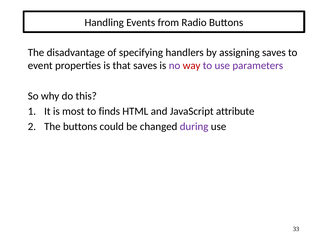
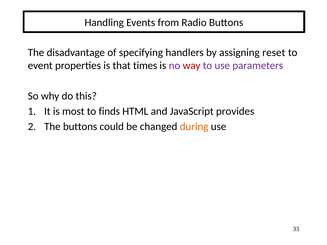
assigning saves: saves -> reset
that saves: saves -> times
attribute: attribute -> provides
during colour: purple -> orange
